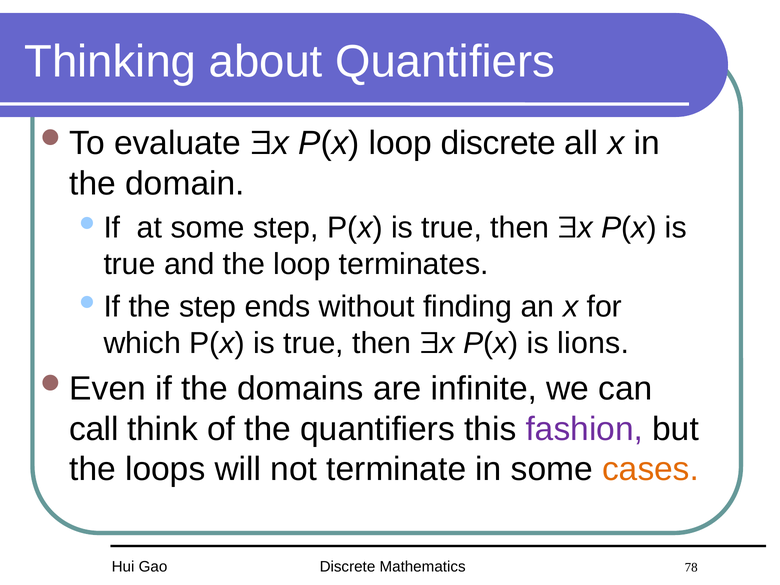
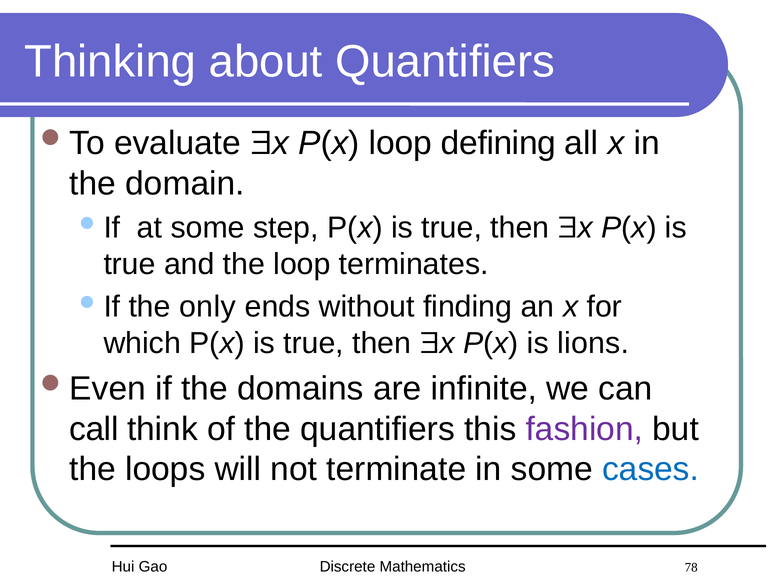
loop discrete: discrete -> defining
the step: step -> only
cases colour: orange -> blue
